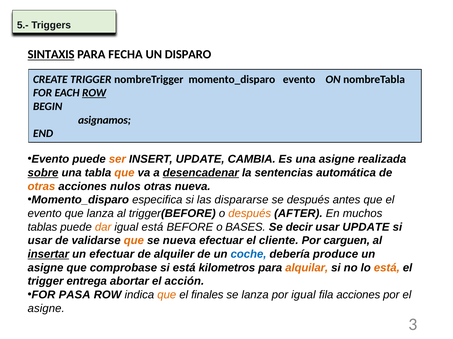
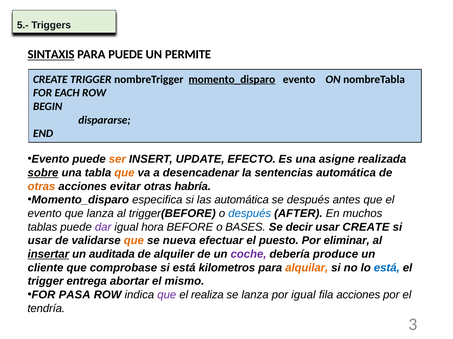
PARA FECHA: FECHA -> PUEDE
DISPARO: DISPARO -> PERMITE
momento_disparo at (232, 79) underline: none -> present
ROW at (94, 93) underline: present -> none
asignamos: asignamos -> dispararse
CAMBIA: CAMBIA -> EFECTO
desencadenar underline: present -> none
nulos: nulos -> evitar
otras nueva: nueva -> habría
las dispararse: dispararse -> automática
después at (250, 214) colour: orange -> blue
dar colour: orange -> purple
igual está: está -> hora
usar UPDATE: UPDATE -> CREATE
cliente: cliente -> puesto
carguen: carguen -> eliminar
un efectuar: efectuar -> auditada
coche colour: blue -> purple
asigne at (46, 268): asigne -> cliente
está at (387, 268) colour: orange -> blue
acción: acción -> mismo
que at (167, 295) colour: orange -> purple
finales: finales -> realiza
asigne at (46, 309): asigne -> tendría
